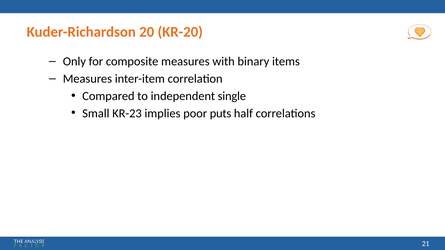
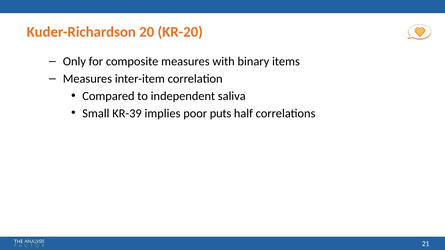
single: single -> saliva
KR-23: KR-23 -> KR-39
